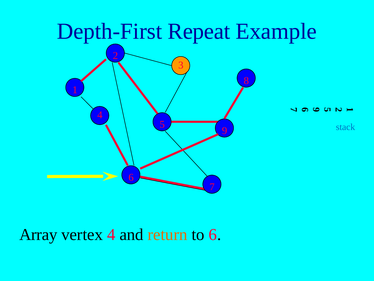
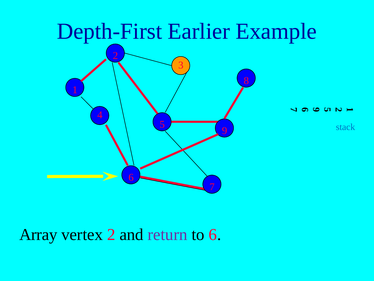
Repeat: Repeat -> Earlier
vertex 4: 4 -> 2
return colour: orange -> purple
